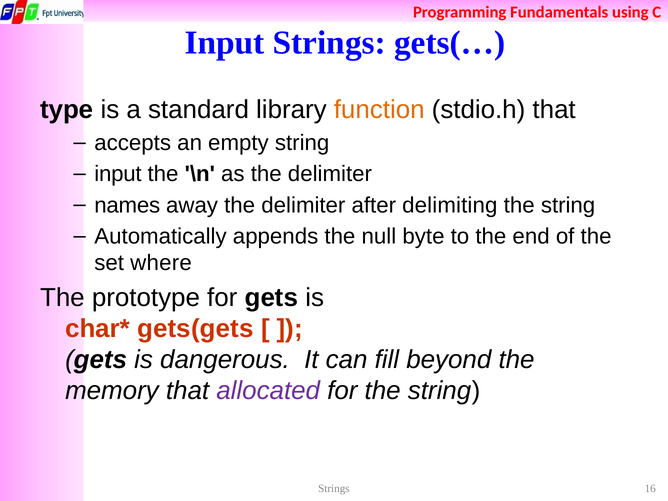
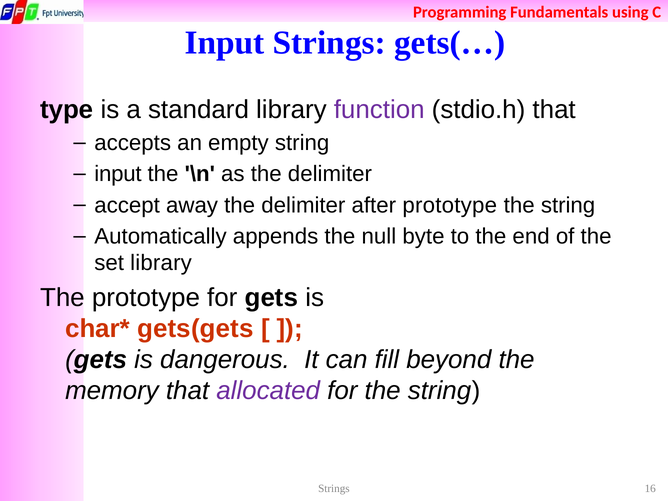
function colour: orange -> purple
names: names -> accept
after delimiting: delimiting -> prototype
set where: where -> library
